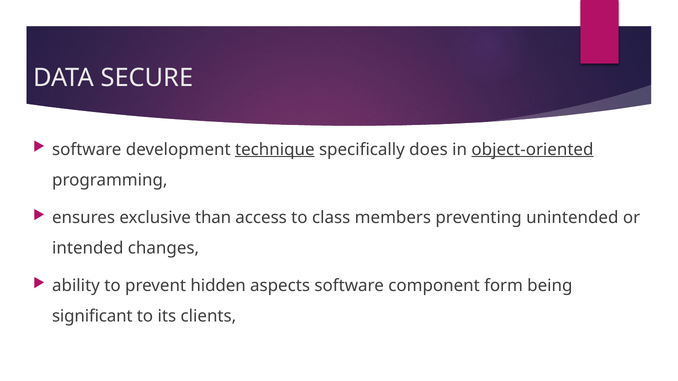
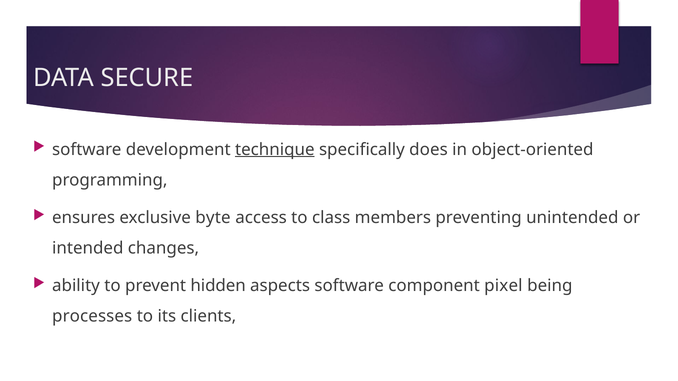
object-oriented underline: present -> none
than: than -> byte
form: form -> pixel
significant: significant -> processes
